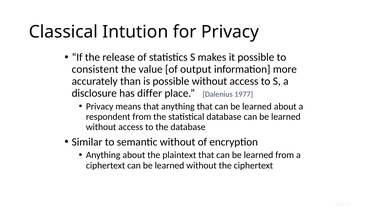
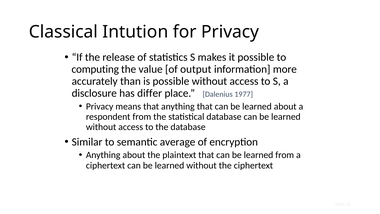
consistent: consistent -> computing
semantic without: without -> average
